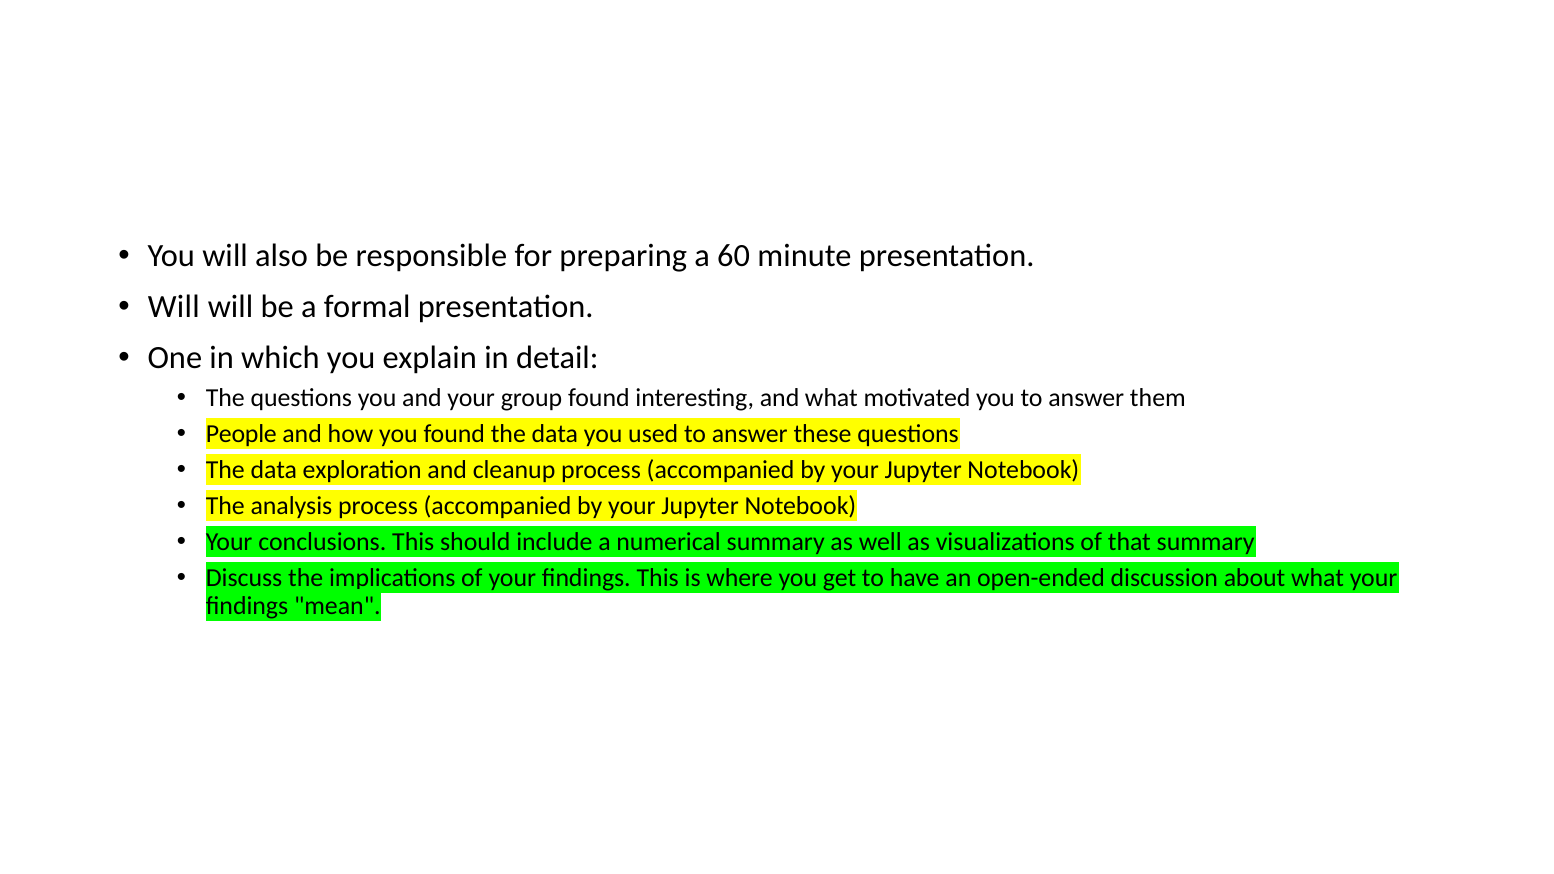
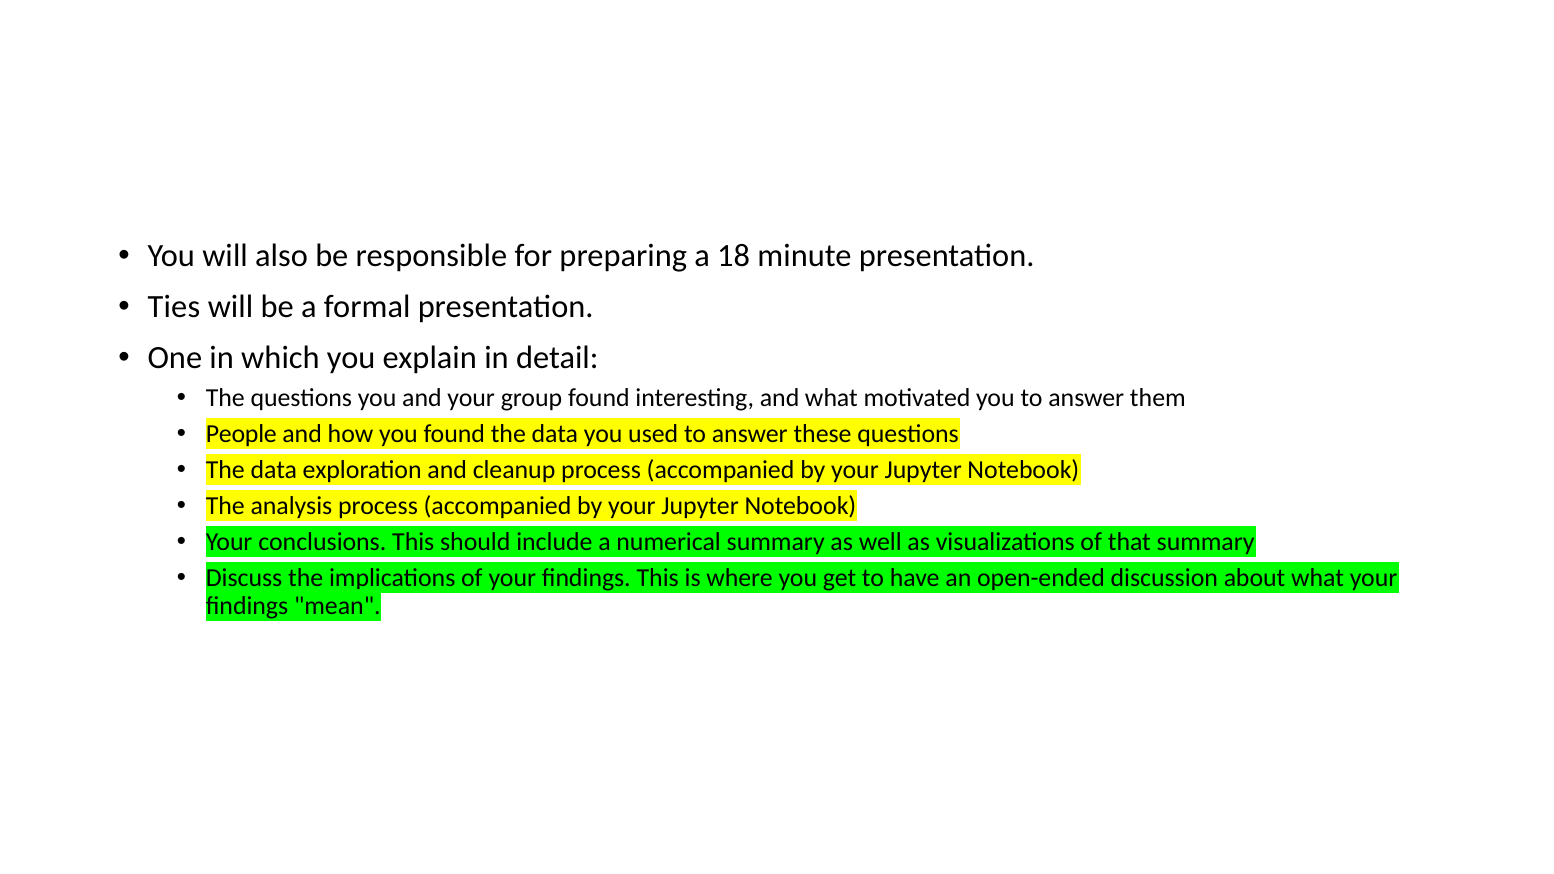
60: 60 -> 18
Will at (174, 307): Will -> Ties
